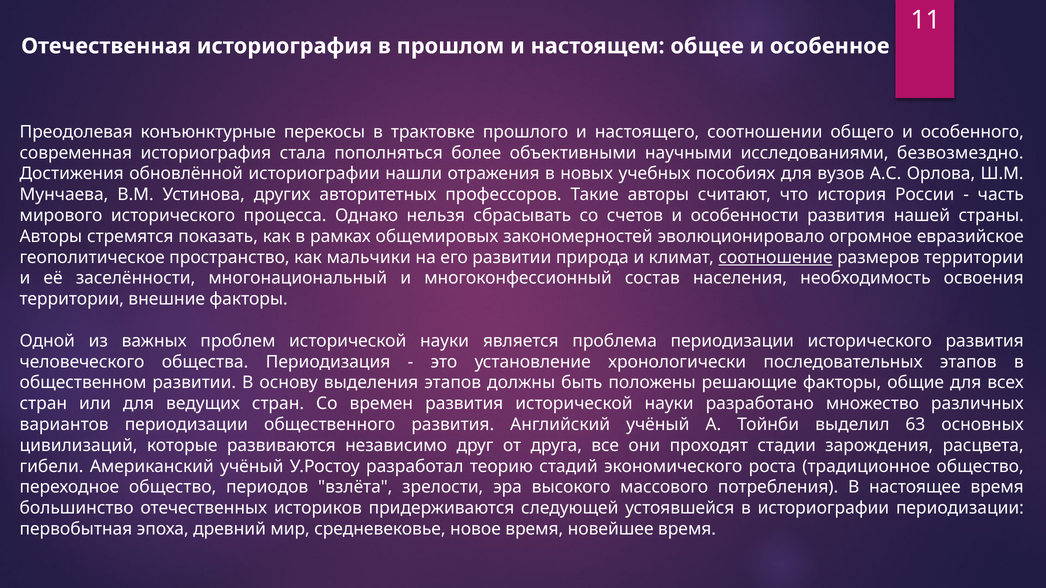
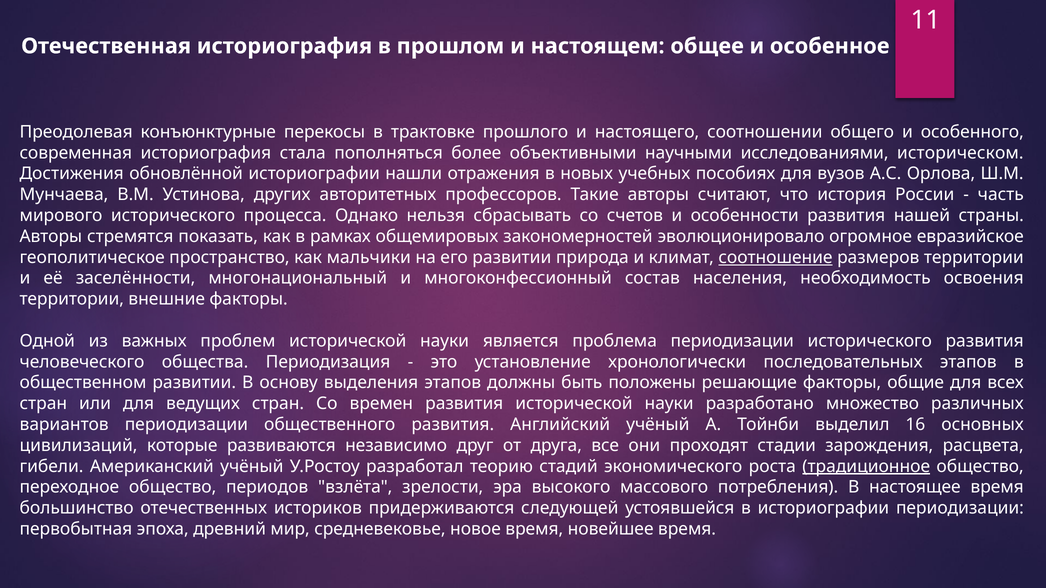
безвозмездно: безвозмездно -> историческом
63: 63 -> 16
традиционное underline: none -> present
